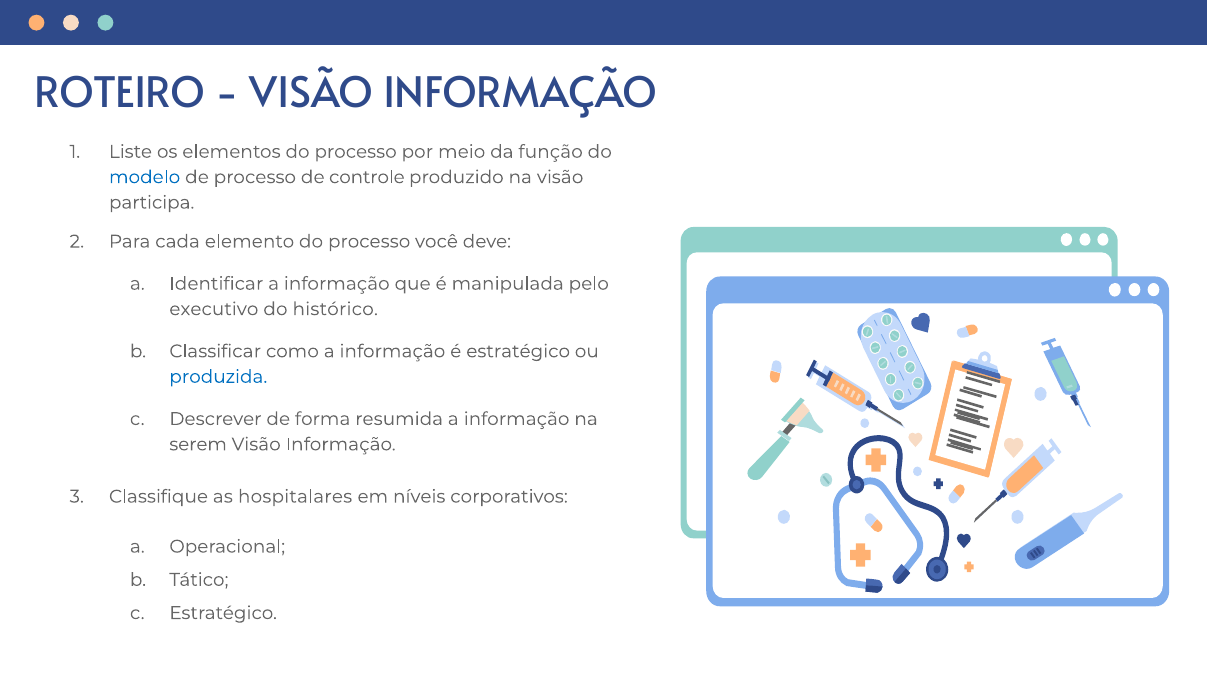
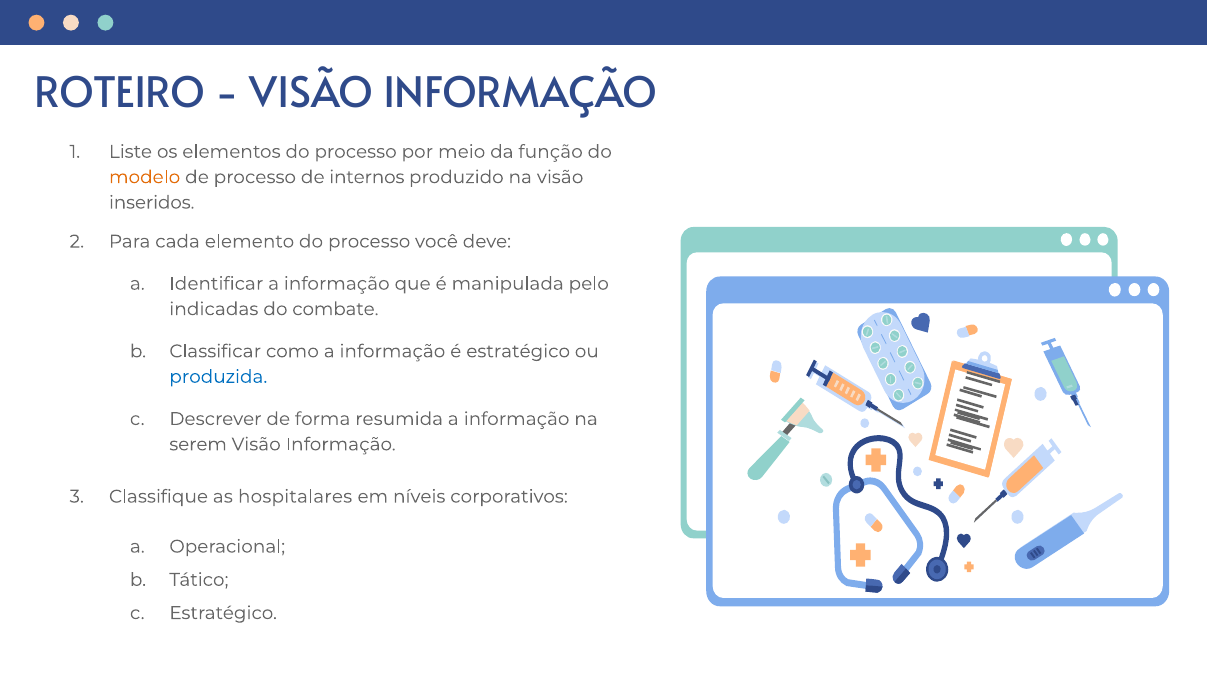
modelo colour: blue -> orange
controle: controle -> internos
participa: participa -> inseridos
executivo: executivo -> indicadas
histórico: histórico -> combate
